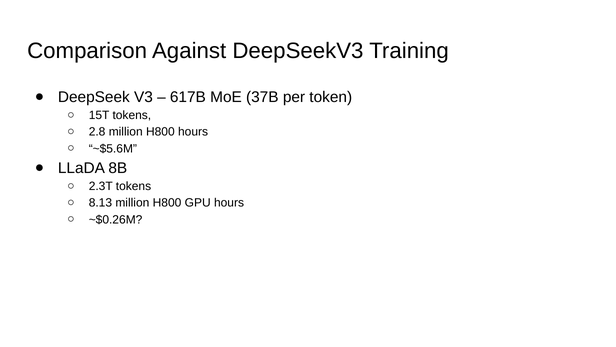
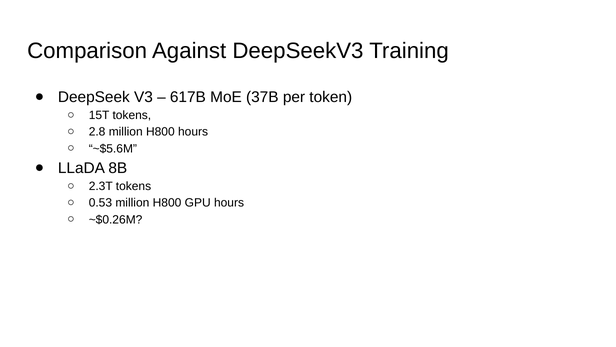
8.13: 8.13 -> 0.53
